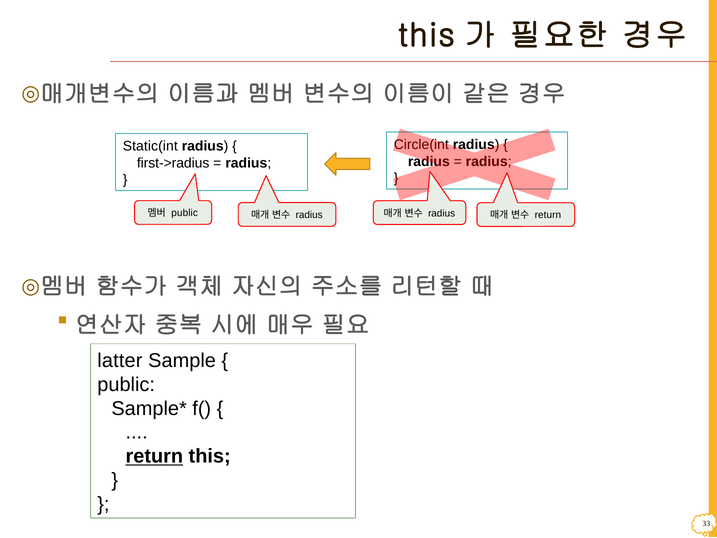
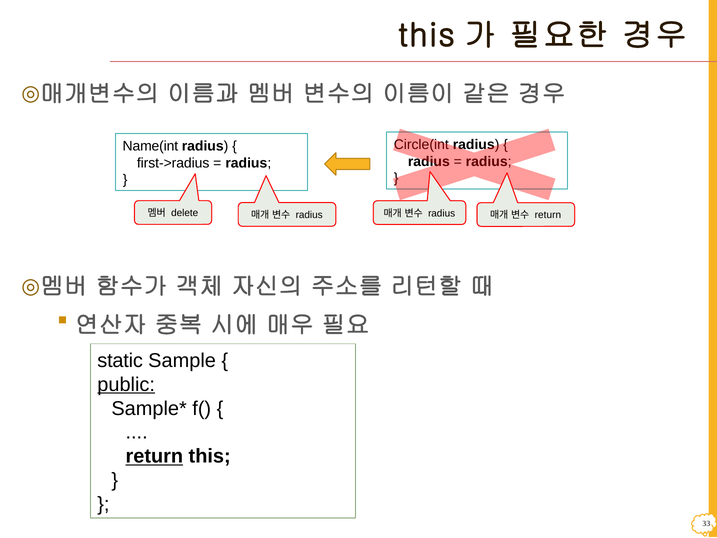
Static(int: Static(int -> Name(int
public at (185, 213): public -> delete
latter: latter -> static
public at (126, 384) underline: none -> present
